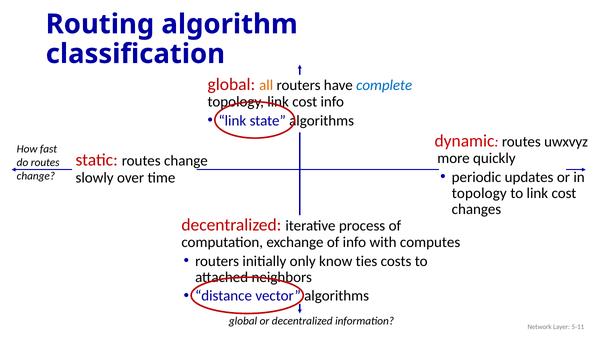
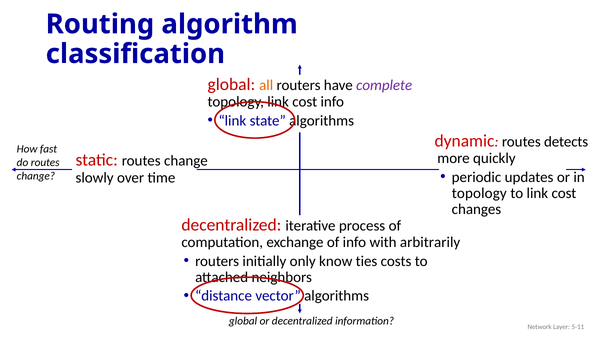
complete colour: blue -> purple
uwxvyz: uwxvyz -> detects
computes: computes -> arbitrarily
